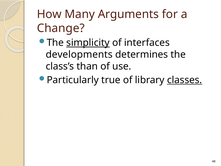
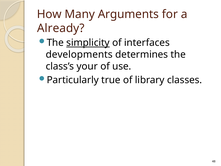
Change: Change -> Already
than: than -> your
classes underline: present -> none
